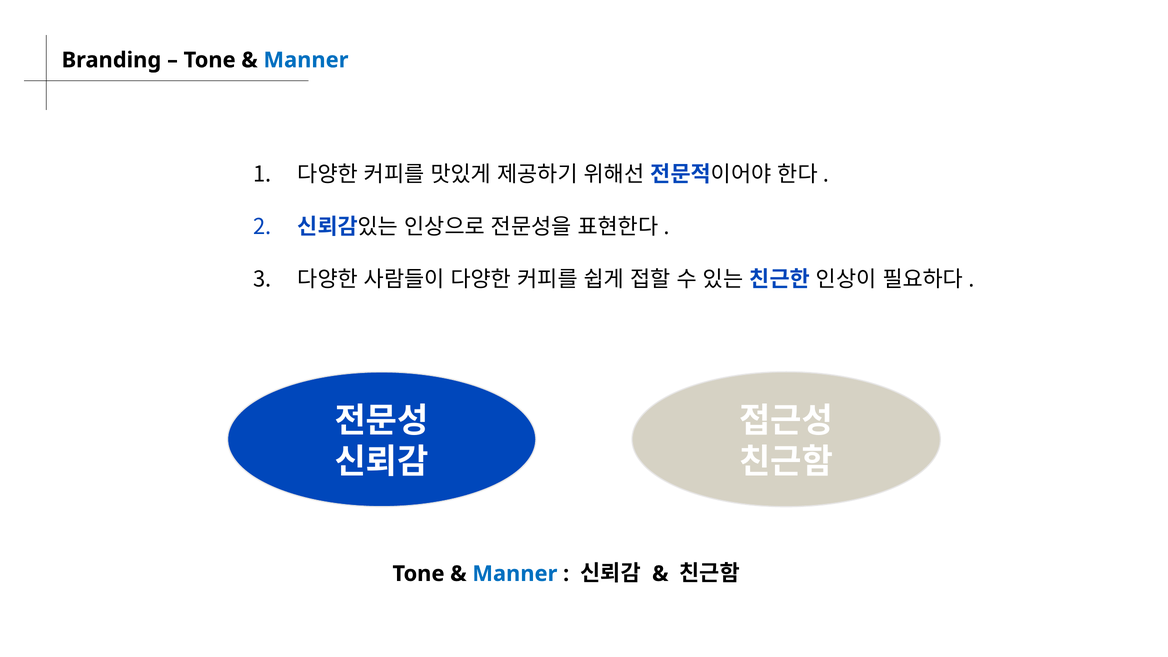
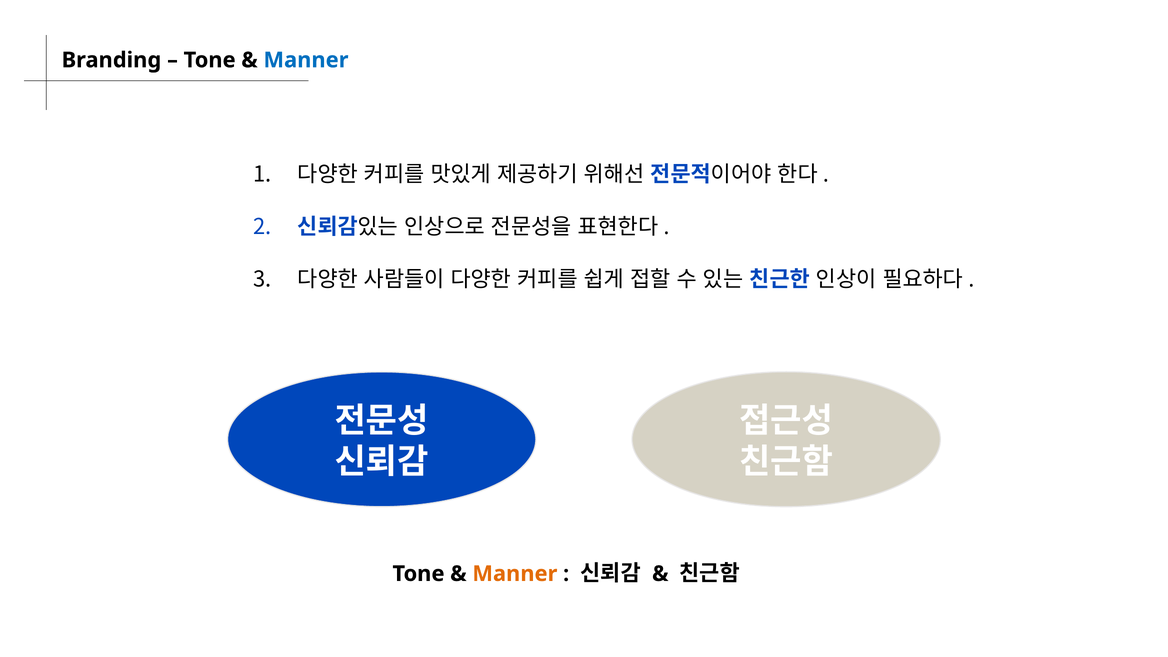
Manner at (515, 574) colour: blue -> orange
